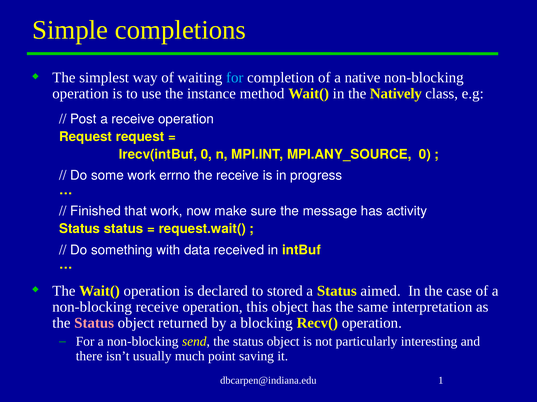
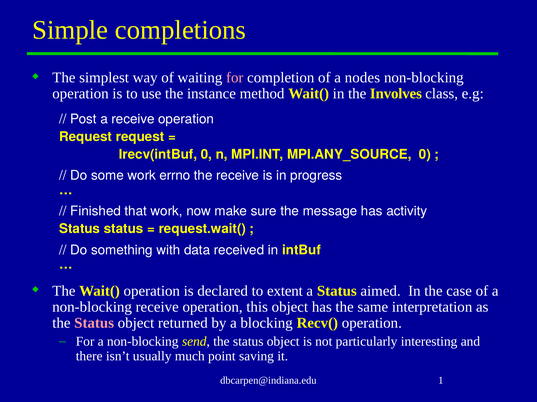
for at (235, 78) colour: light blue -> pink
native: native -> nodes
Natively: Natively -> Involves
stored: stored -> extent
